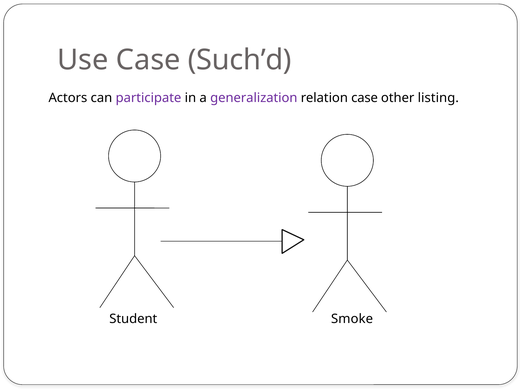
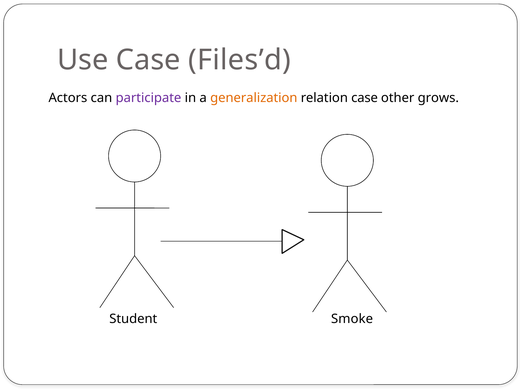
Such’d: Such’d -> Files’d
generalization colour: purple -> orange
listing: listing -> grows
